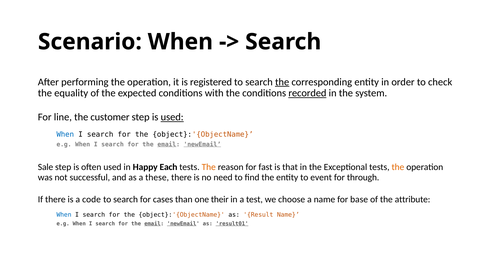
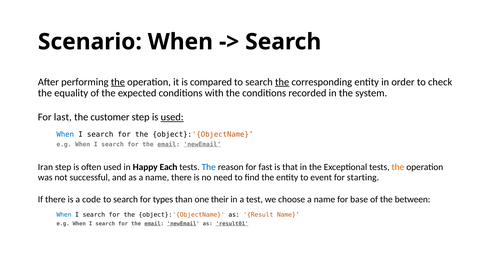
the at (118, 82) underline: none -> present
registered: registered -> compared
recorded underline: present -> none
line: line -> last
Sale: Sale -> Iran
The at (209, 167) colour: orange -> blue
as a these: these -> name
through: through -> starting
cases: cases -> types
attribute: attribute -> between
